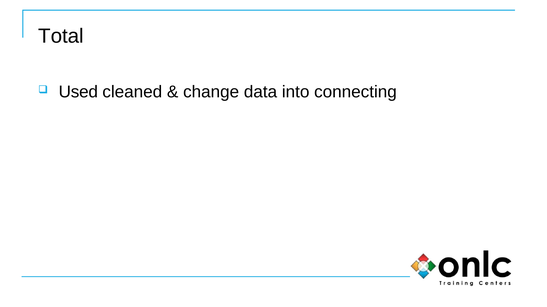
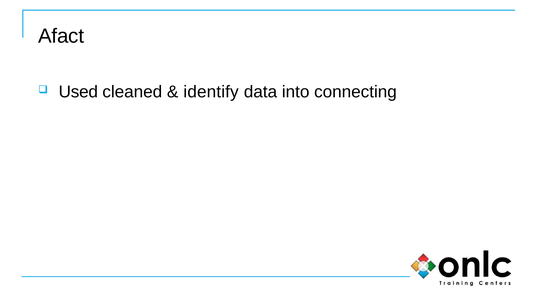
Total: Total -> Afact
change: change -> identify
